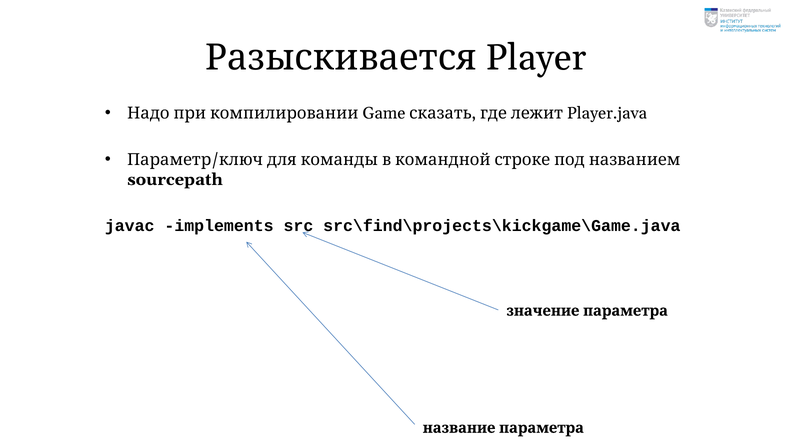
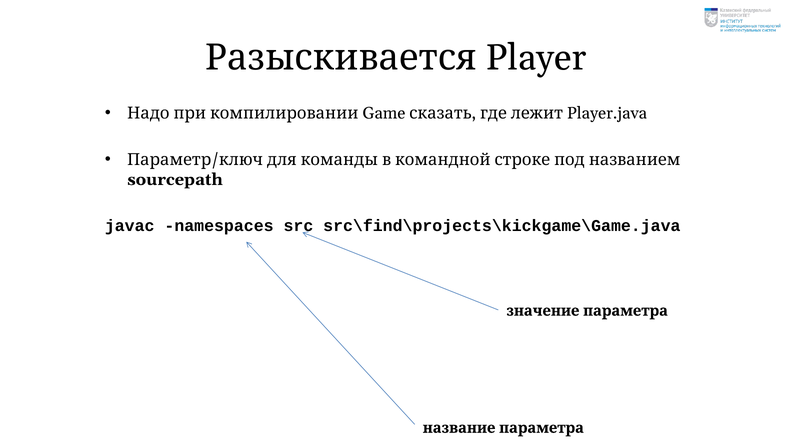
implements: implements -> namespaces
